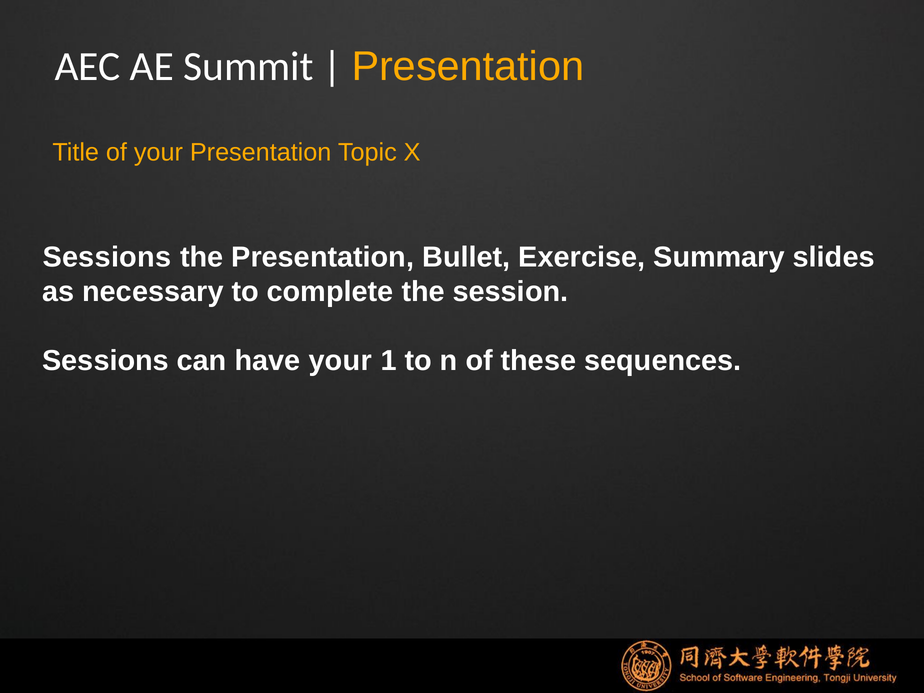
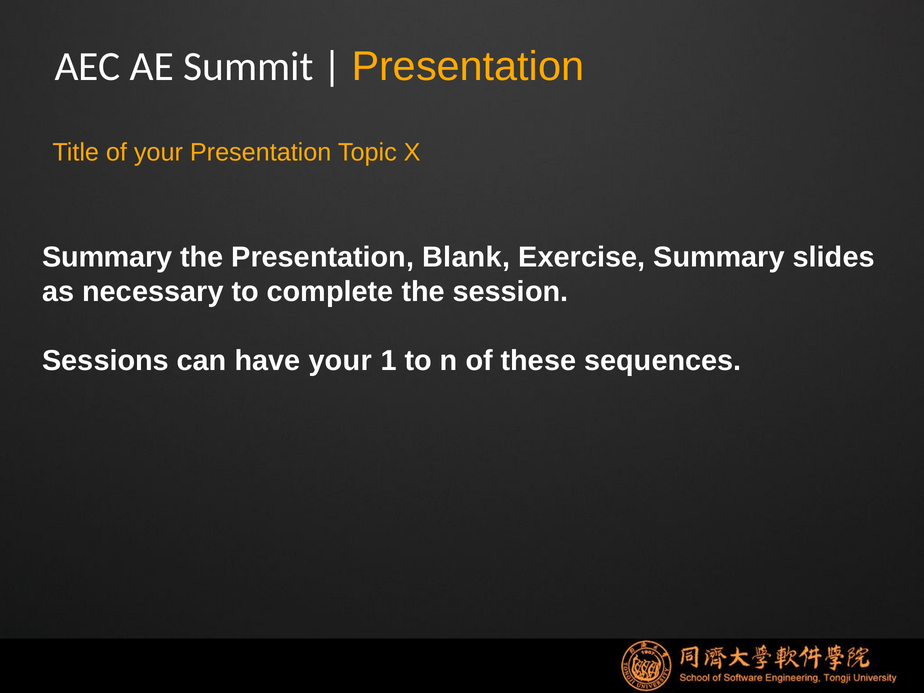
Sessions at (107, 257): Sessions -> Summary
Bullet: Bullet -> Blank
